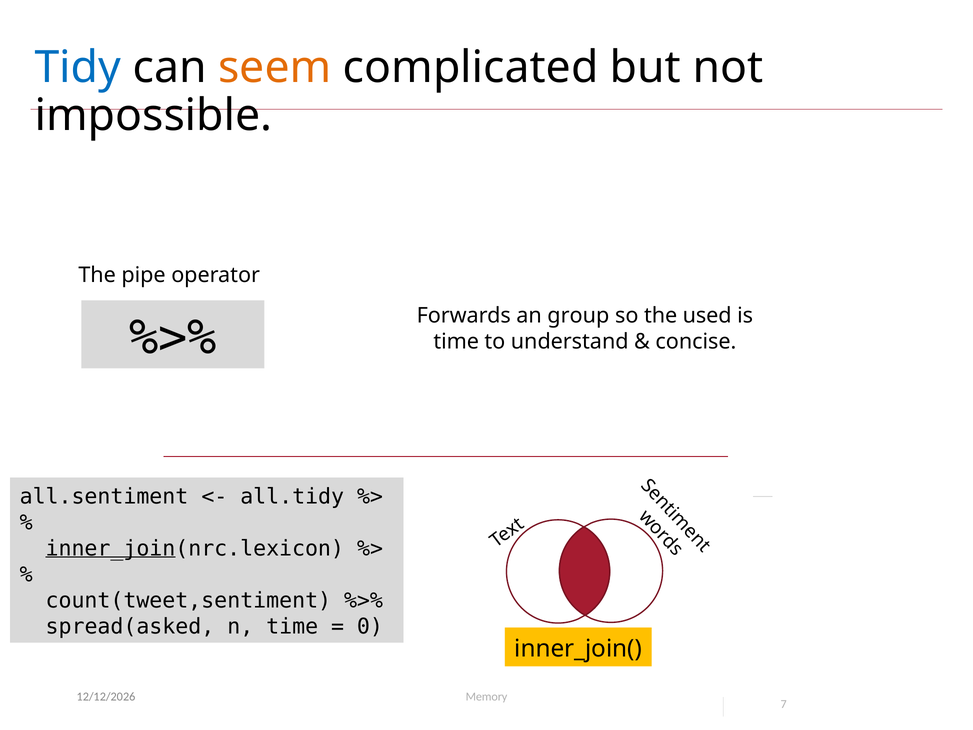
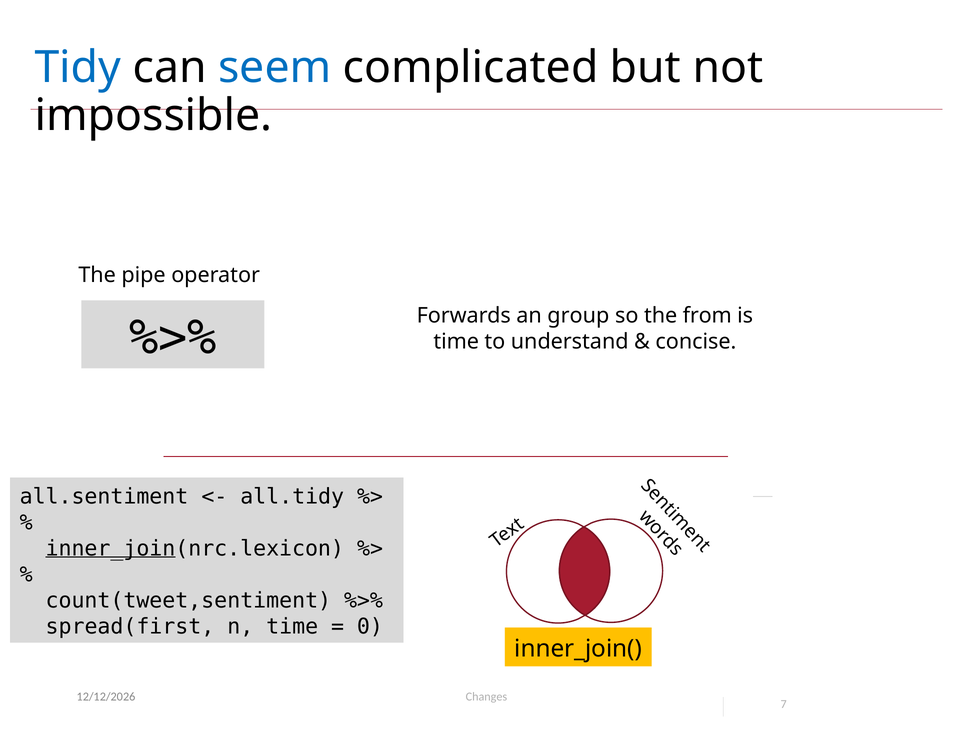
seem colour: orange -> blue
used: used -> from
spread(asked: spread(asked -> spread(first
Memory: Memory -> Changes
